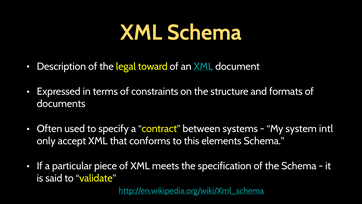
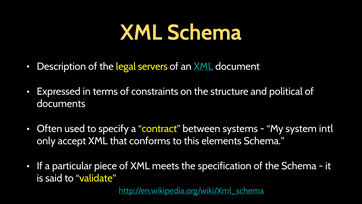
toward: toward -> servers
formats: formats -> political
